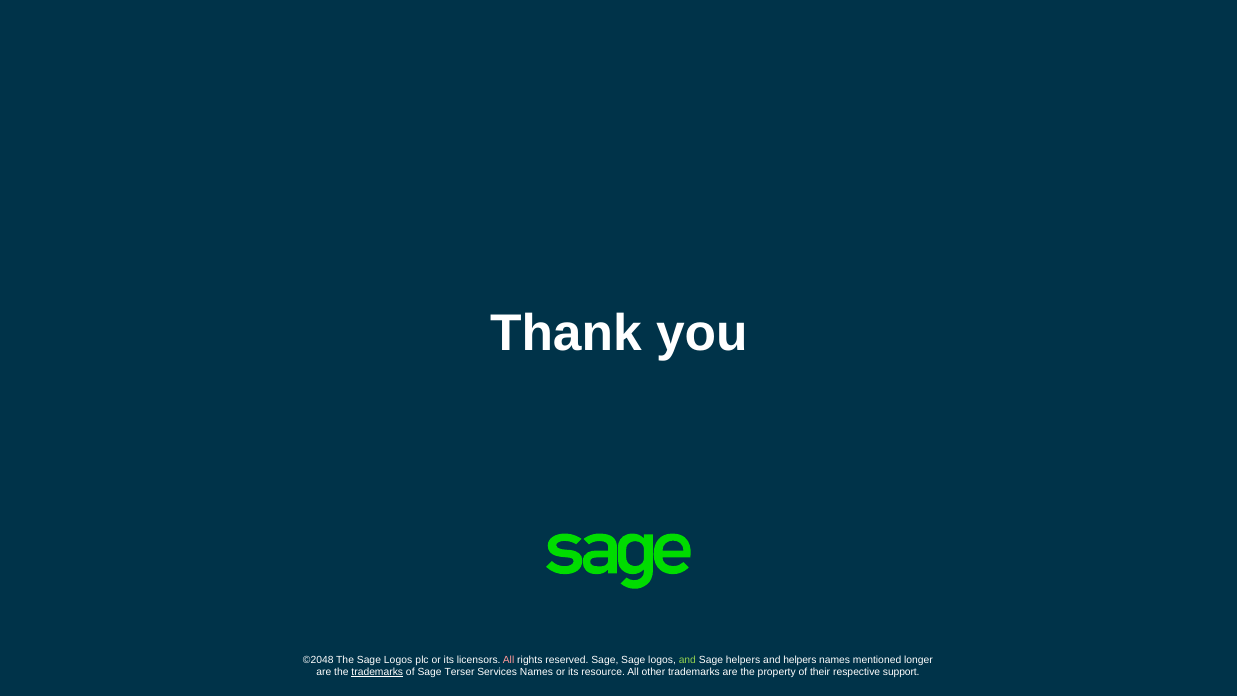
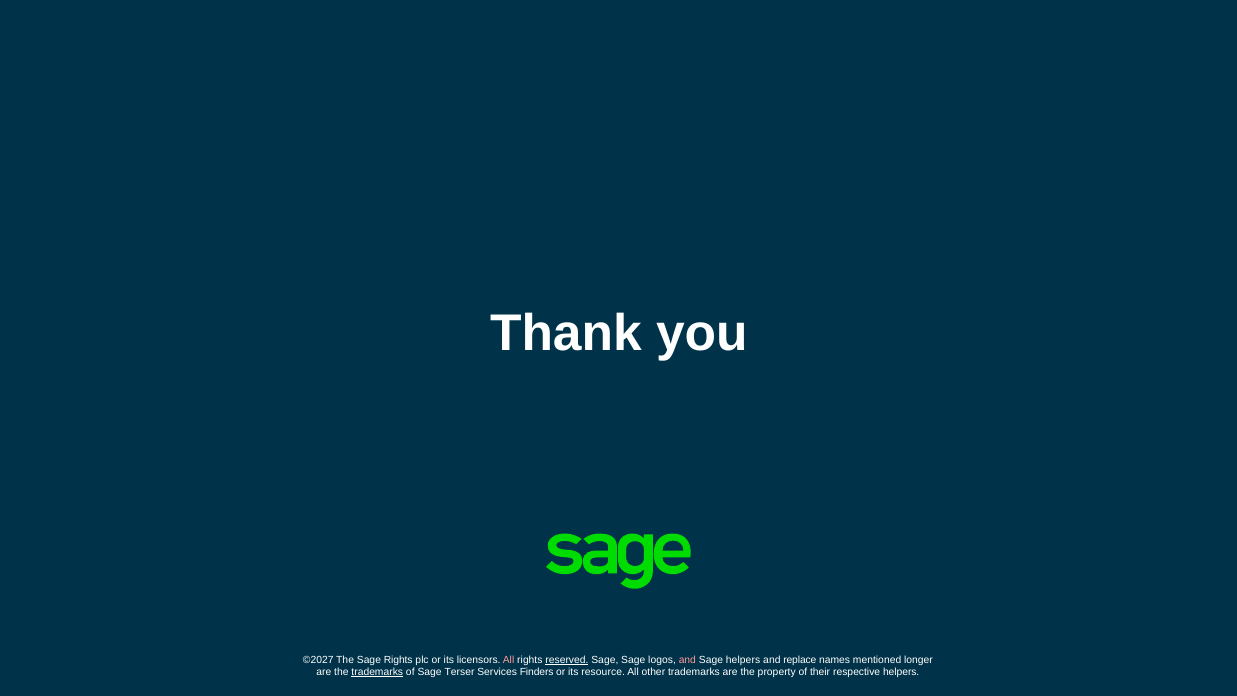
©2048: ©2048 -> ©2027
The Sage Logos: Logos -> Rights
reserved underline: none -> present
and at (687, 660) colour: light green -> pink
and helpers: helpers -> replace
Services Names: Names -> Finders
respective support: support -> helpers
